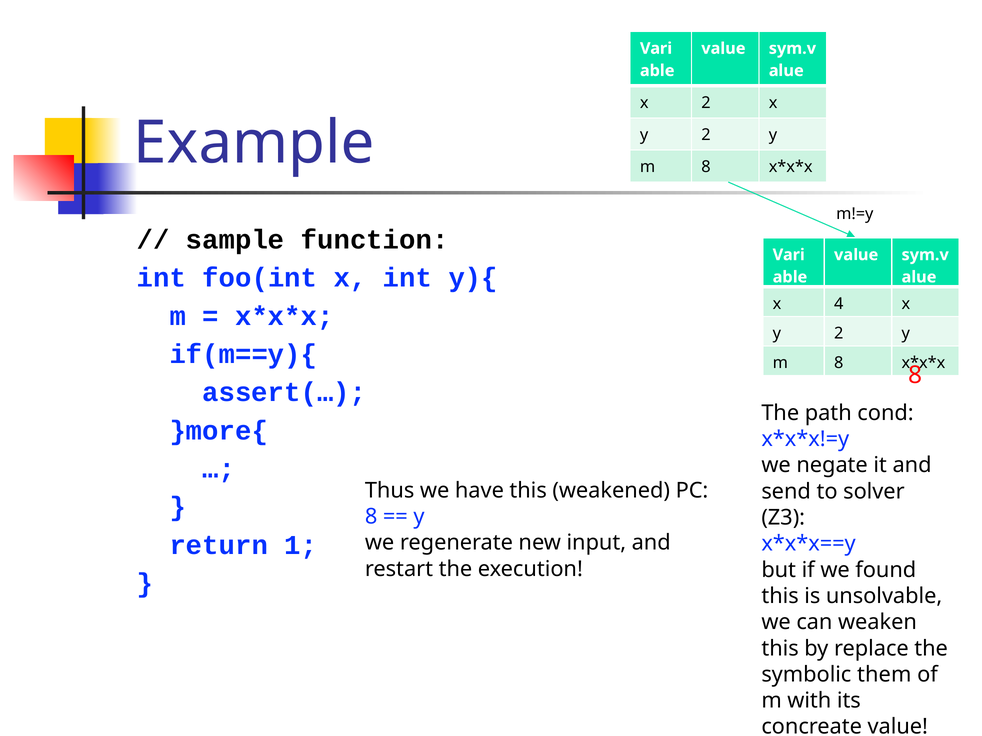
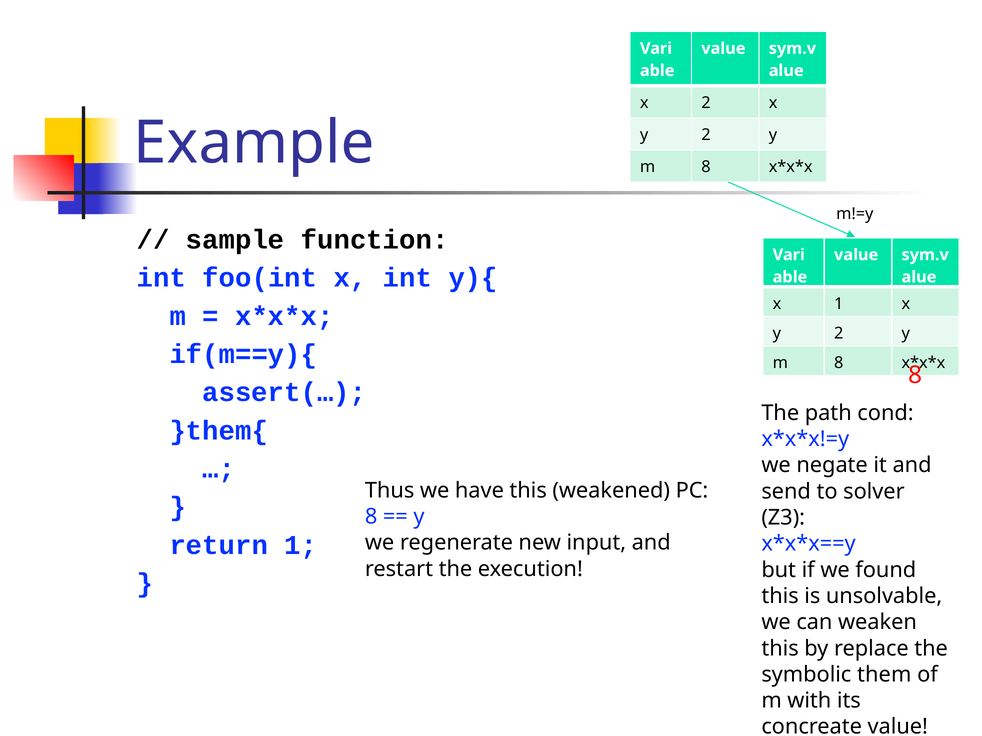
x 4: 4 -> 1
}more{: }more{ -> }them{
